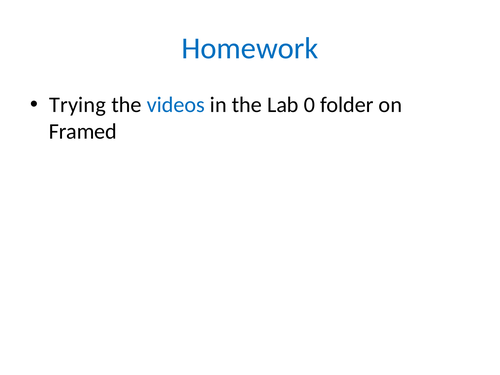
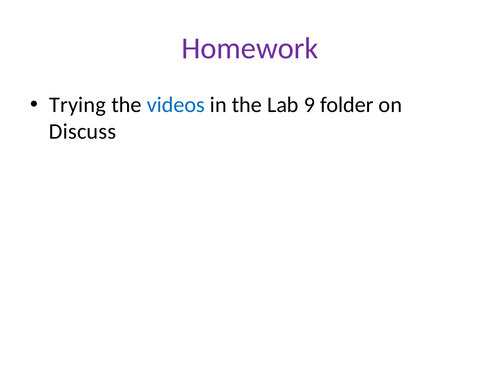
Homework colour: blue -> purple
0: 0 -> 9
Framed: Framed -> Discuss
